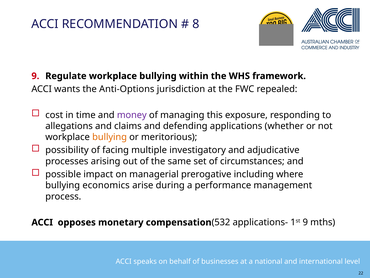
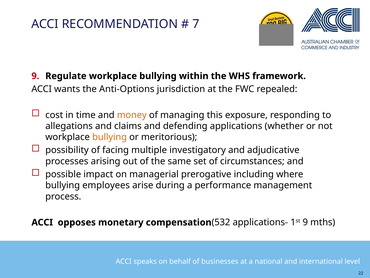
8: 8 -> 7
money colour: purple -> orange
economics: economics -> employees
